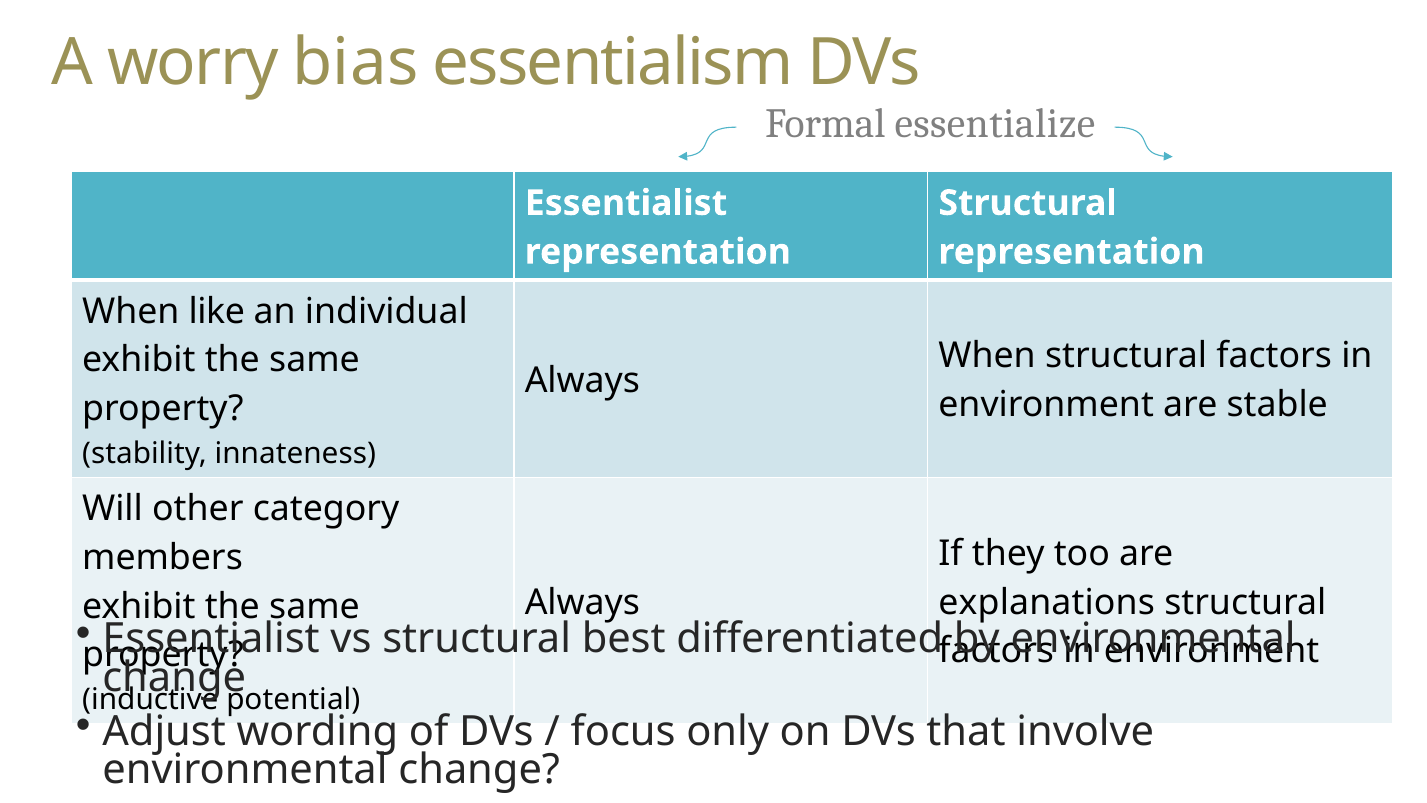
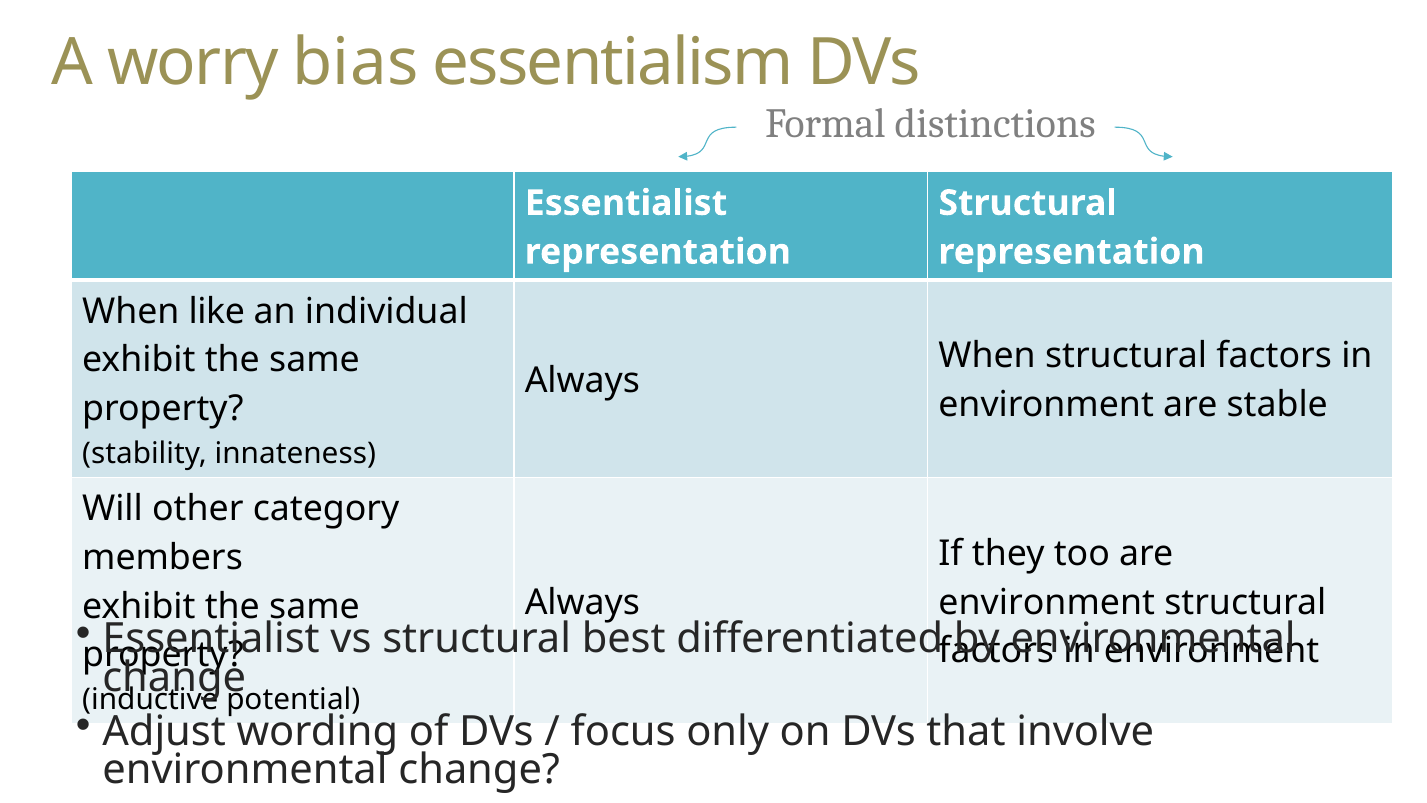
essentialize: essentialize -> distinctions
explanations at (1047, 602): explanations -> environment
